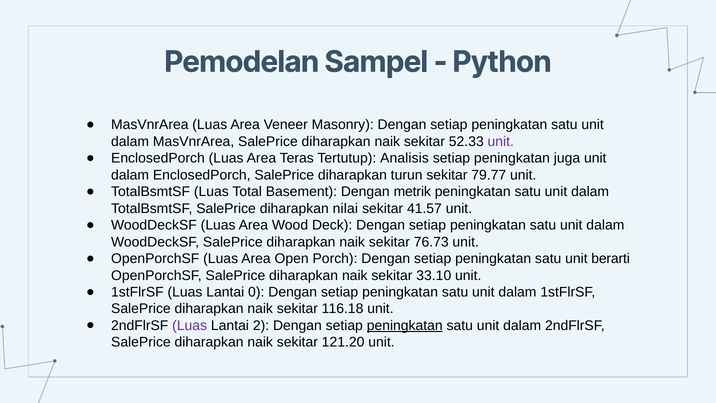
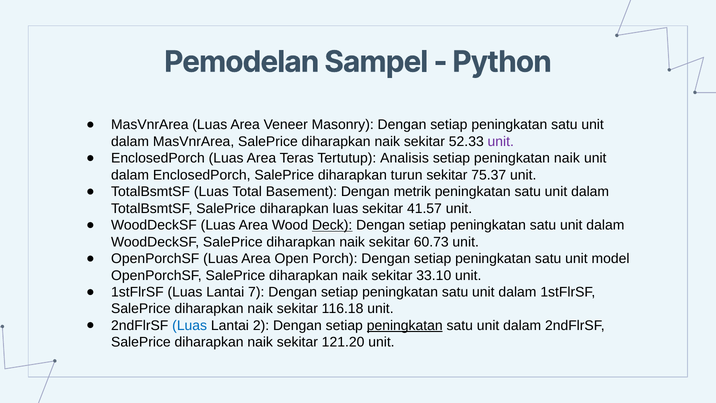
peningkatan juga: juga -> naik
79.77: 79.77 -> 75.37
diharapkan nilai: nilai -> luas
Deck underline: none -> present
76.73: 76.73 -> 60.73
berarti: berarti -> model
0: 0 -> 7
Luas at (190, 325) colour: purple -> blue
